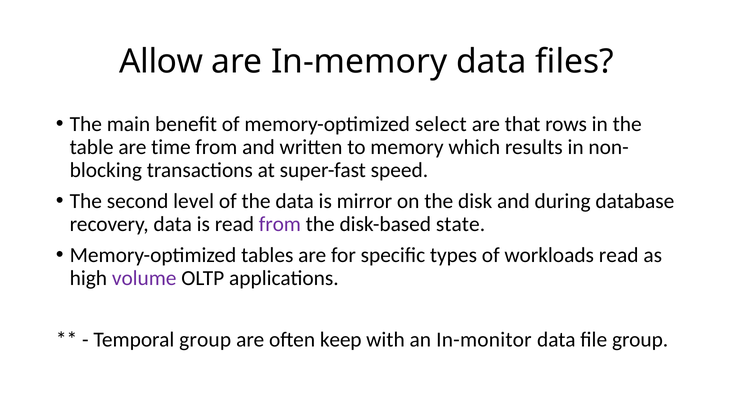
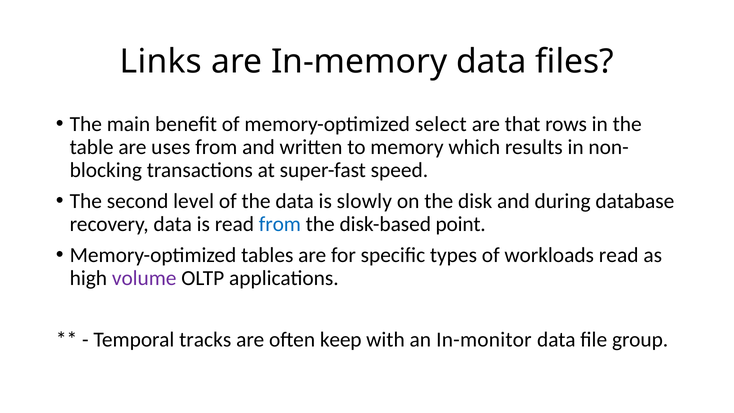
Allow: Allow -> Links
time: time -> uses
mirror: mirror -> slowly
from at (280, 224) colour: purple -> blue
state: state -> point
Temporal group: group -> tracks
